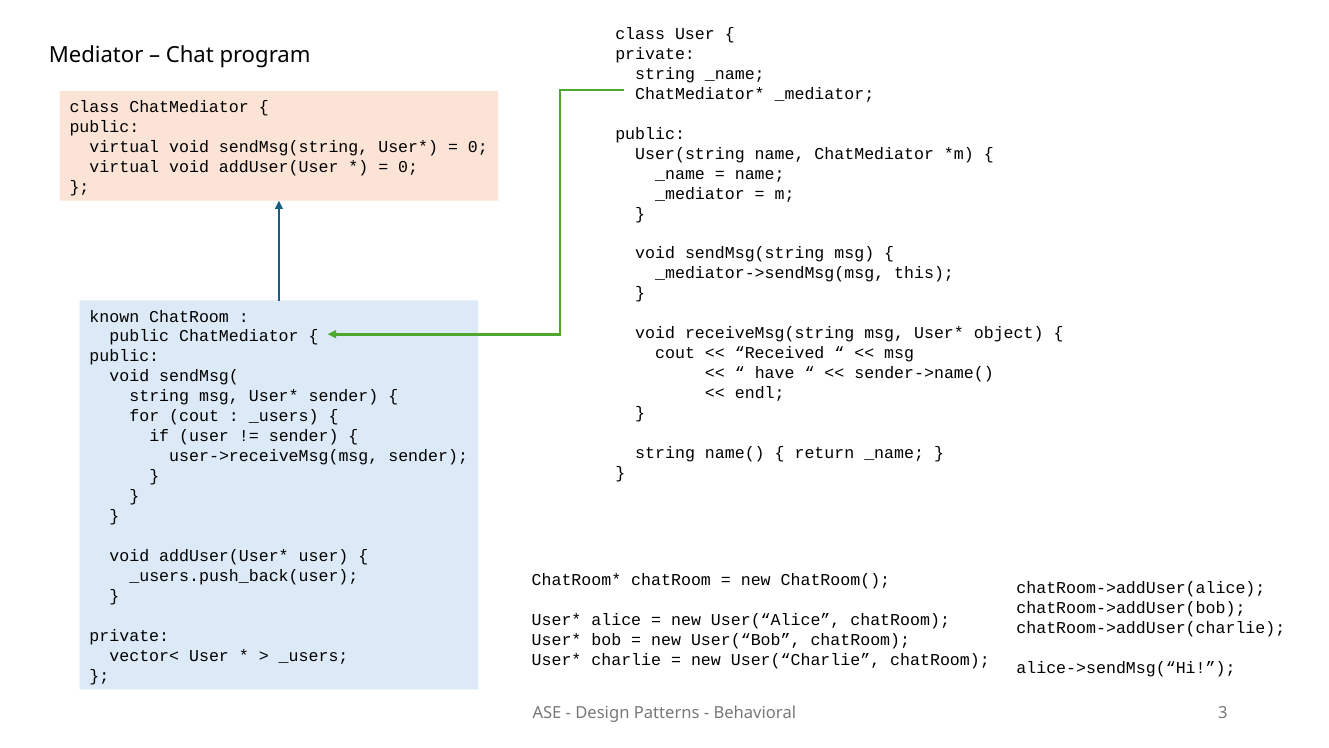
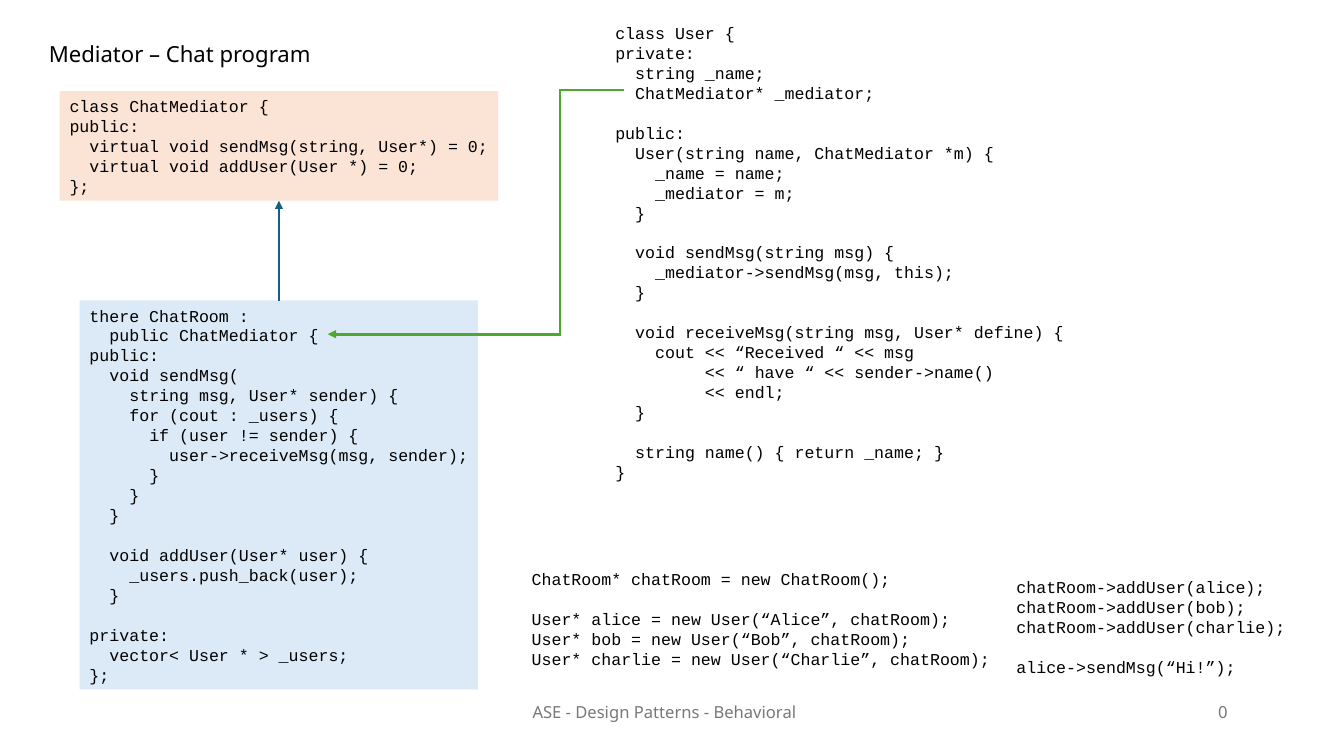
known: known -> there
object: object -> define
Behavioral 3: 3 -> 0
